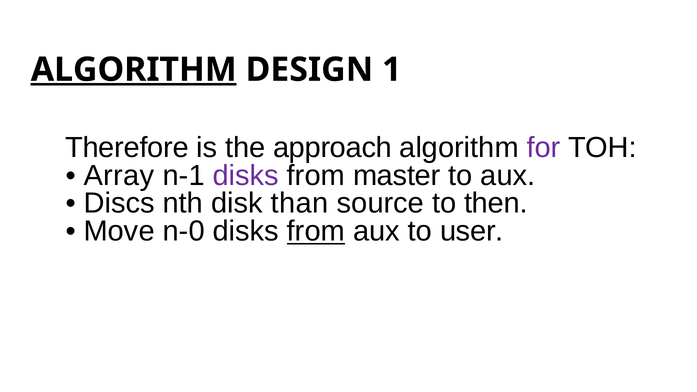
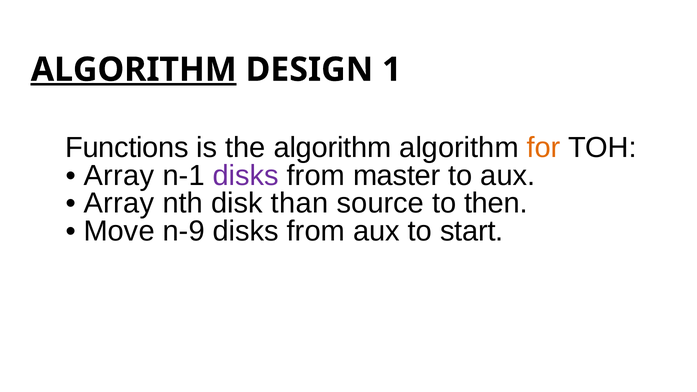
Therefore: Therefore -> Functions
the approach: approach -> algorithm
for colour: purple -> orange
Discs at (119, 203): Discs -> Array
n-0: n-0 -> n-9
from at (316, 231) underline: present -> none
user: user -> start
